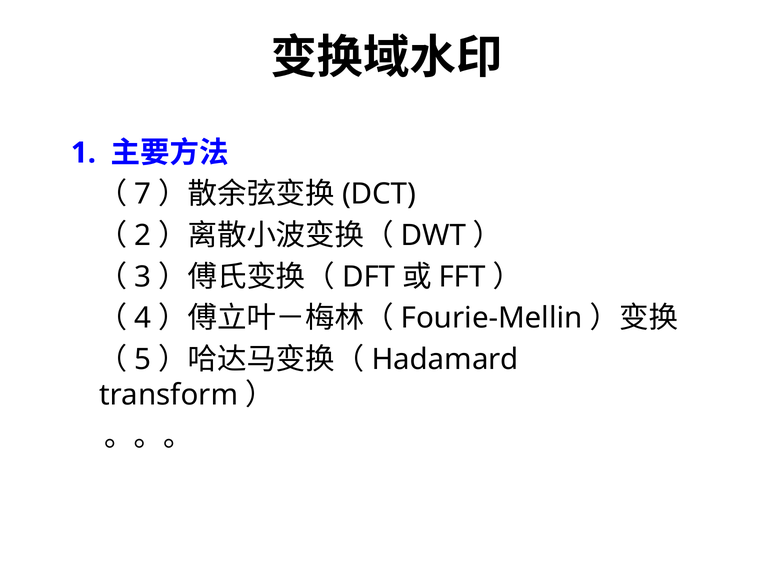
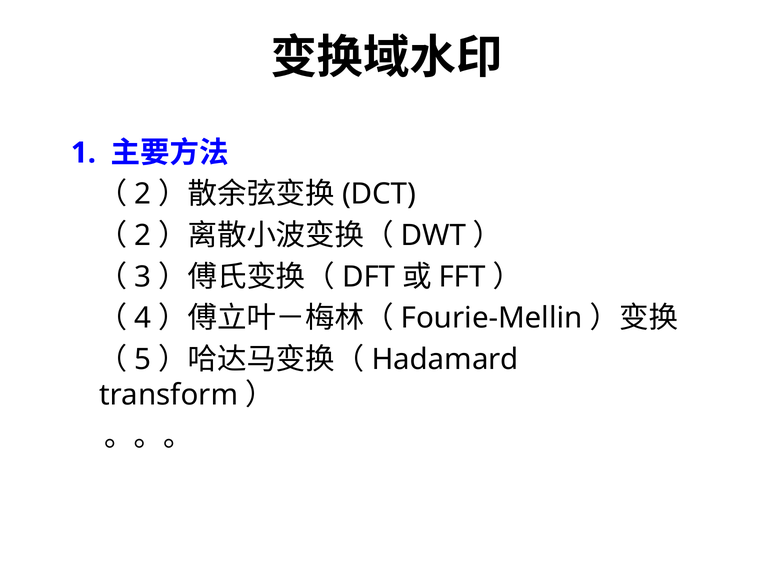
7 at (143, 194): 7 -> 2
